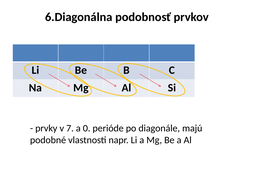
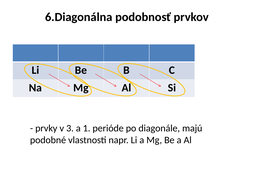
7: 7 -> 3
0: 0 -> 1
